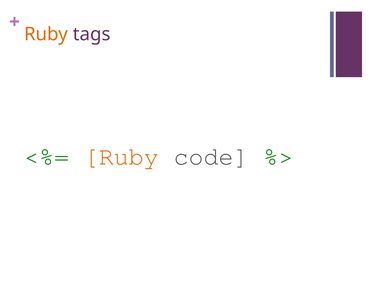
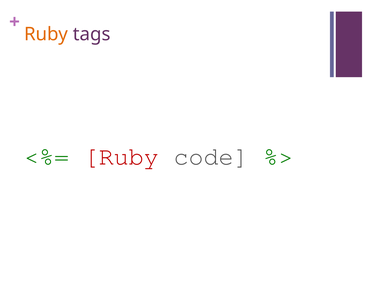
Ruby at (121, 156) colour: orange -> red
